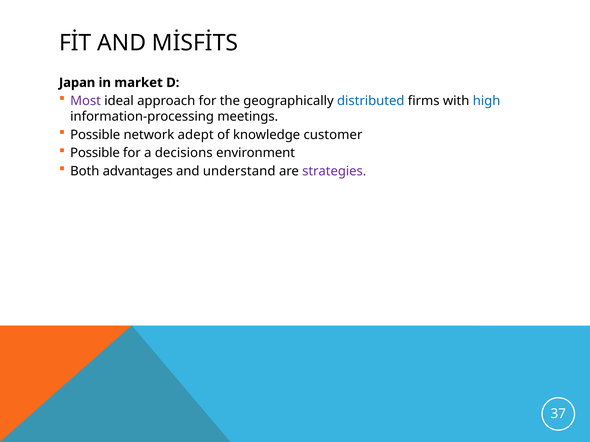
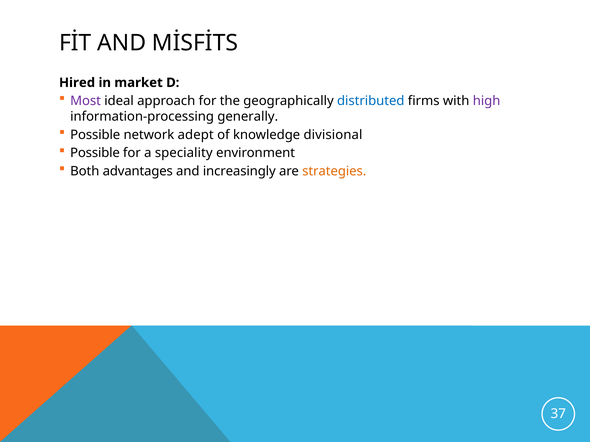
Japan: Japan -> Hired
high colour: blue -> purple
meetings: meetings -> generally
customer: customer -> divisional
decisions: decisions -> speciality
understand: understand -> increasingly
strategies colour: purple -> orange
